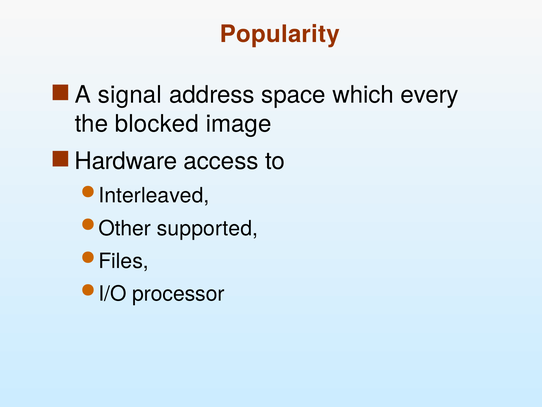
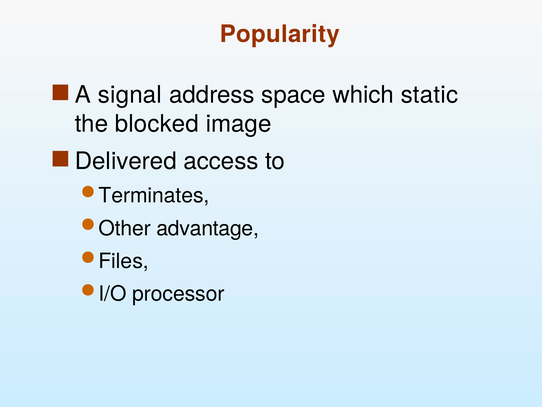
every: every -> static
Hardware: Hardware -> Delivered
Interleaved: Interleaved -> Terminates
supported: supported -> advantage
